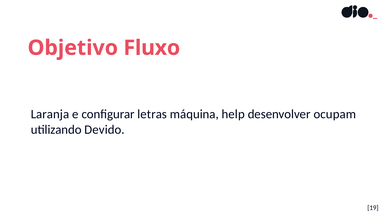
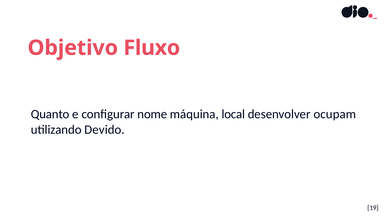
Laranja: Laranja -> Quanto
letras: letras -> nome
help: help -> local
